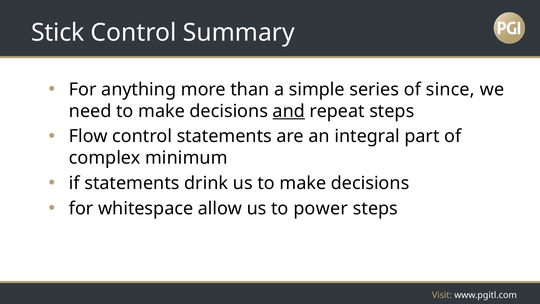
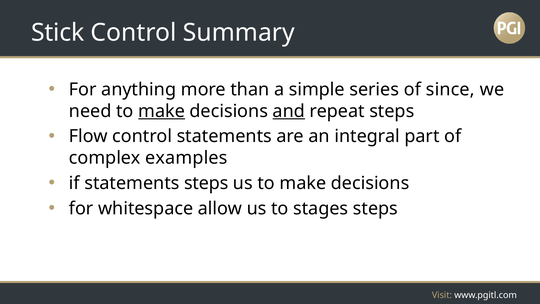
make at (162, 111) underline: none -> present
minimum: minimum -> examples
statements drink: drink -> steps
power: power -> stages
